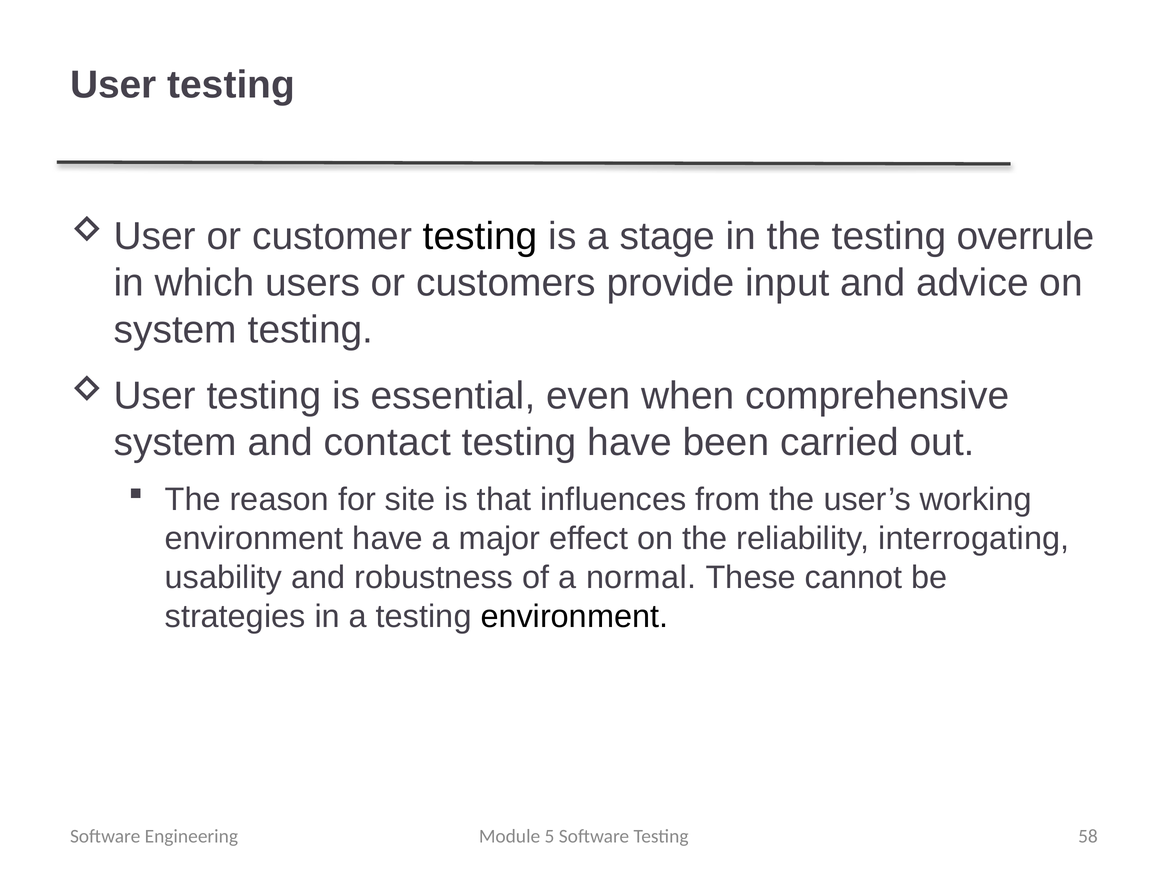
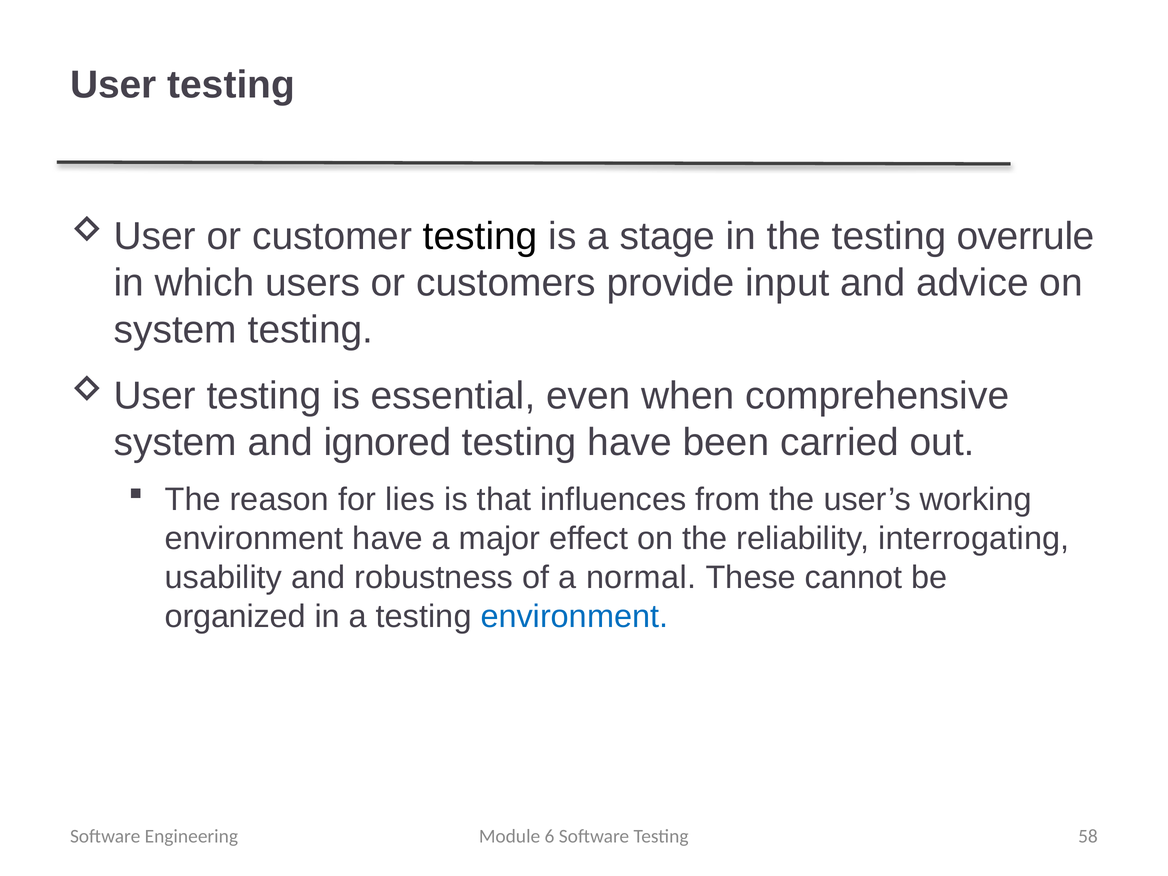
contact: contact -> ignored
site: site -> lies
strategies: strategies -> organized
environment at (574, 616) colour: black -> blue
5: 5 -> 6
